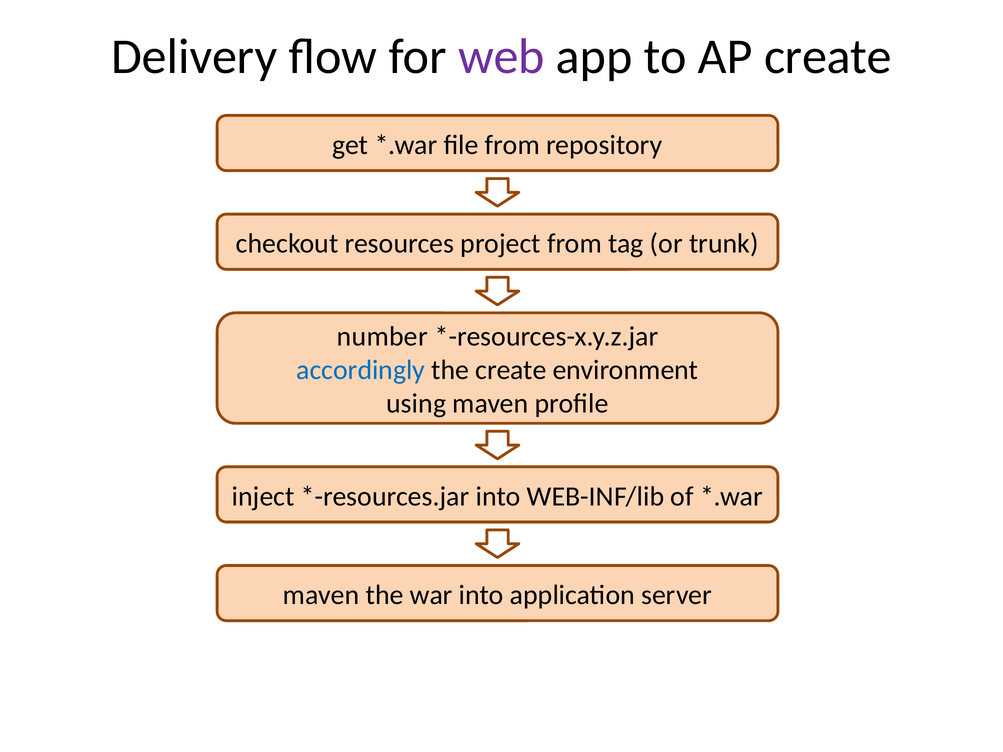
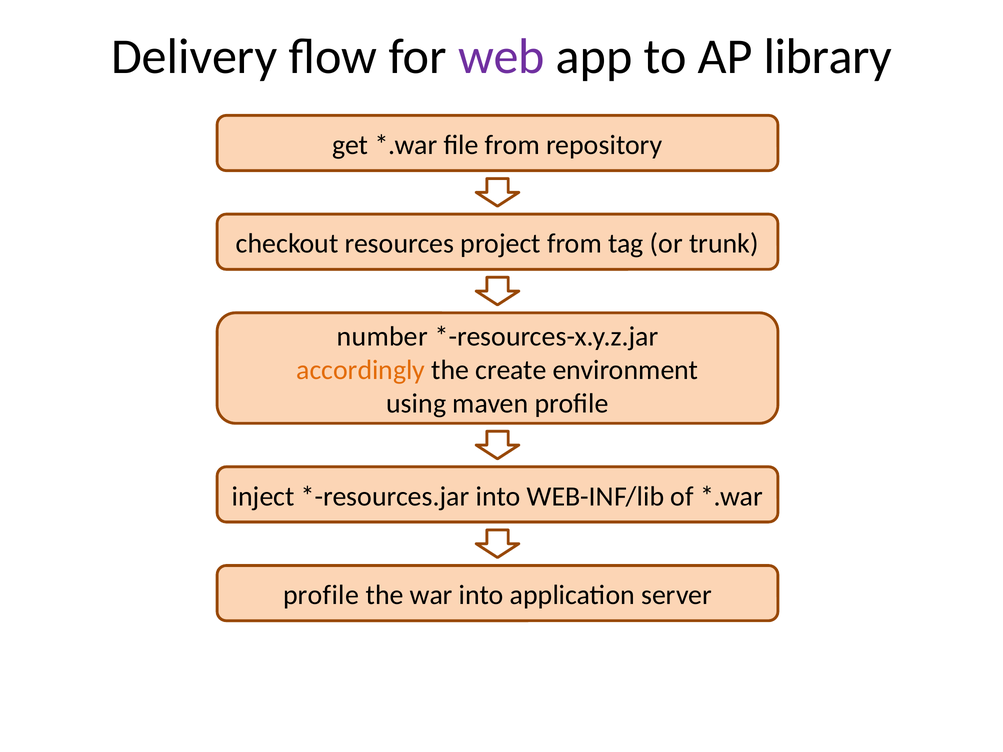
AP create: create -> library
accordingly colour: blue -> orange
maven at (321, 595): maven -> profile
